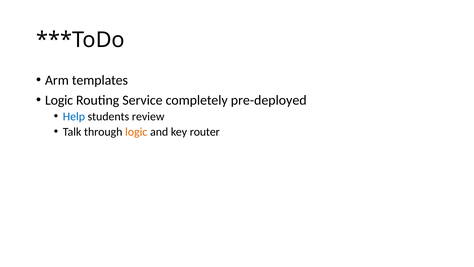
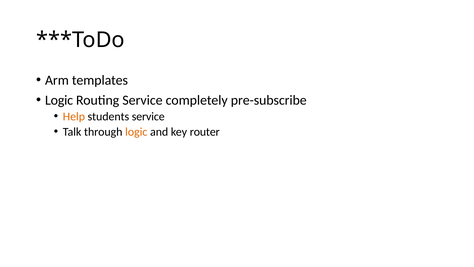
pre-deployed: pre-deployed -> pre-subscribe
Help colour: blue -> orange
students review: review -> service
